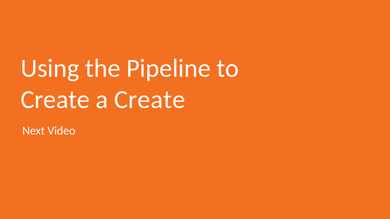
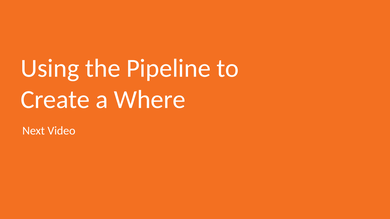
a Create: Create -> Where
